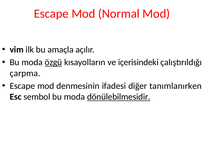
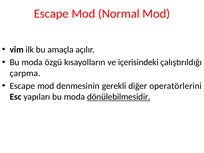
özgü underline: present -> none
ifadesi: ifadesi -> gerekli
tanımlanırken: tanımlanırken -> operatörlerini
sembol: sembol -> yapıları
